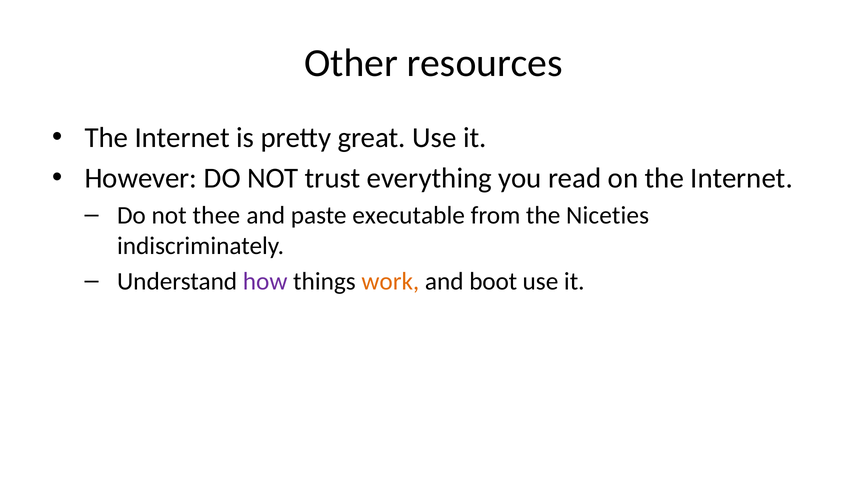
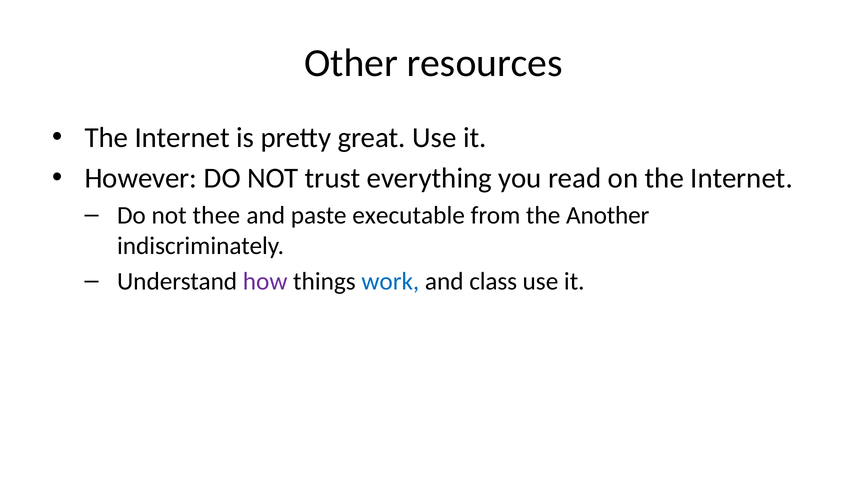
Niceties: Niceties -> Another
work colour: orange -> blue
boot: boot -> class
